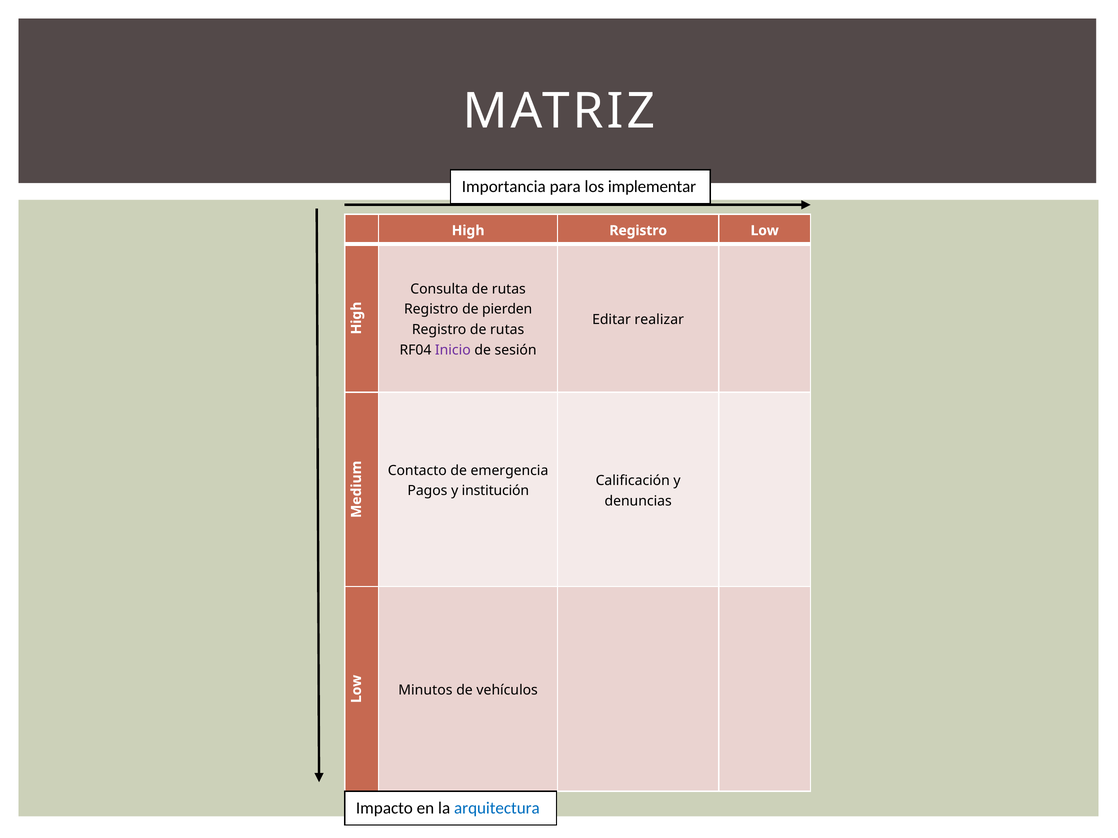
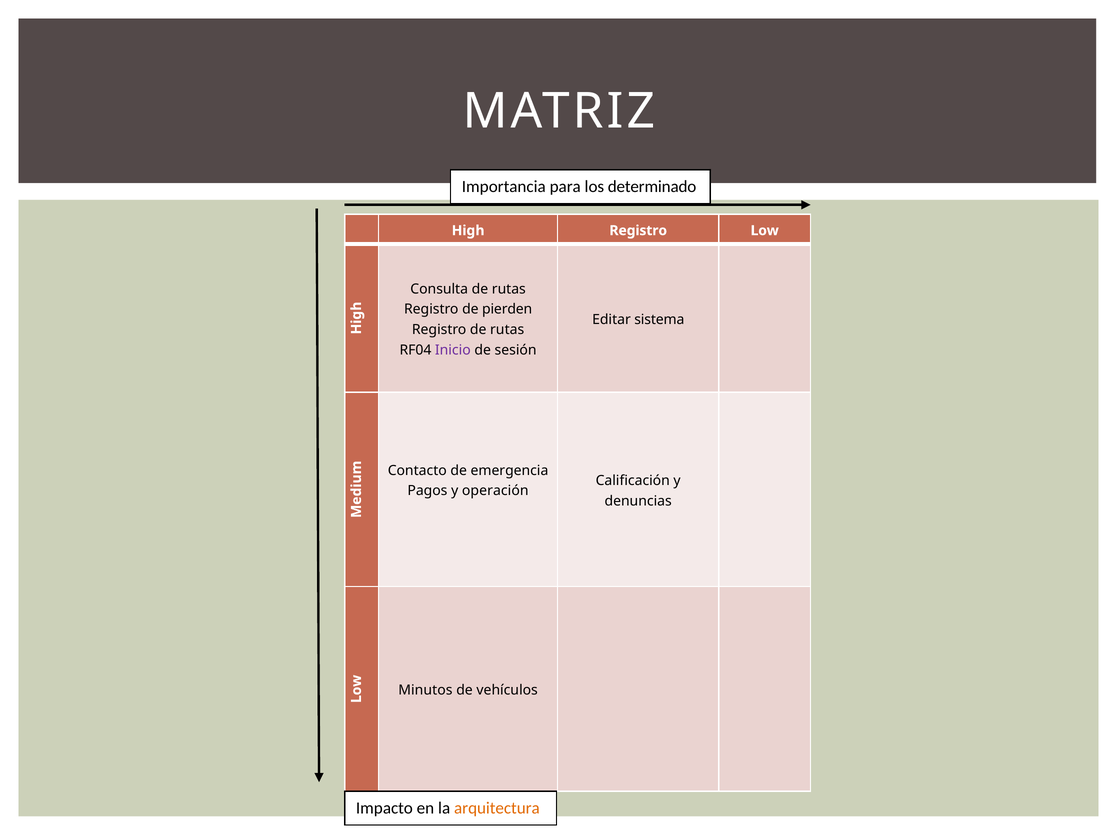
implementar: implementar -> determinado
realizar: realizar -> sistema
institución: institución -> operación
arquitectura colour: blue -> orange
